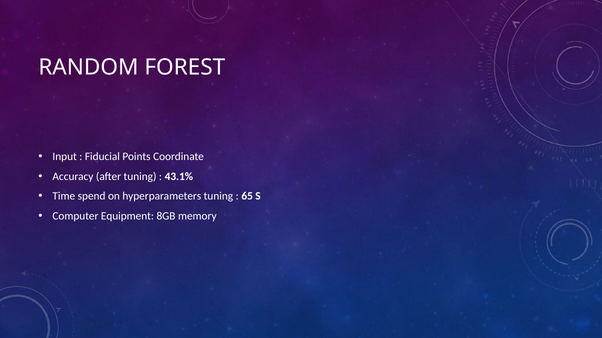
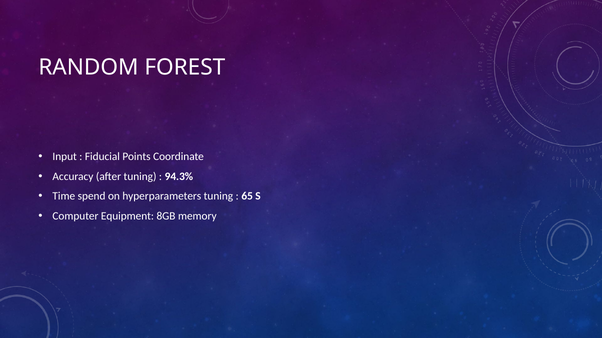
43.1%: 43.1% -> 94.3%
